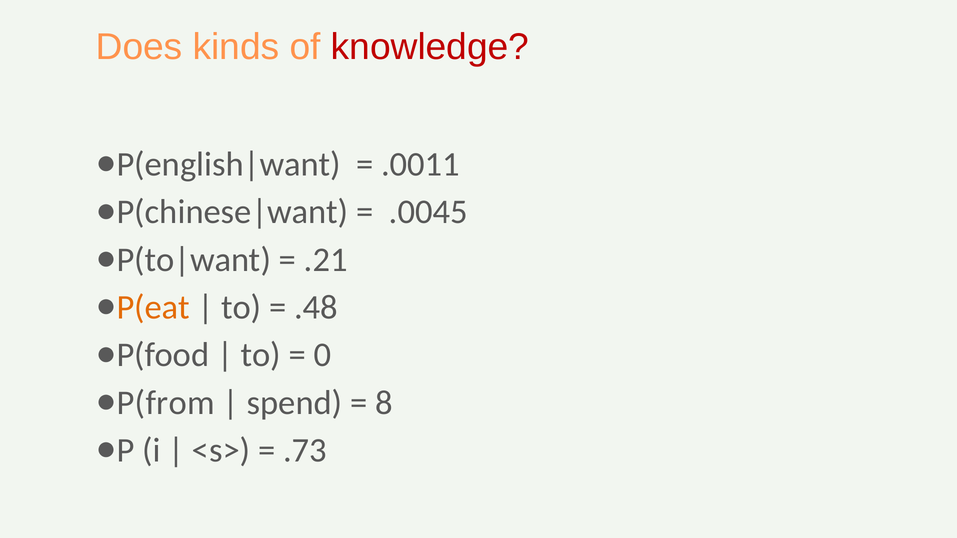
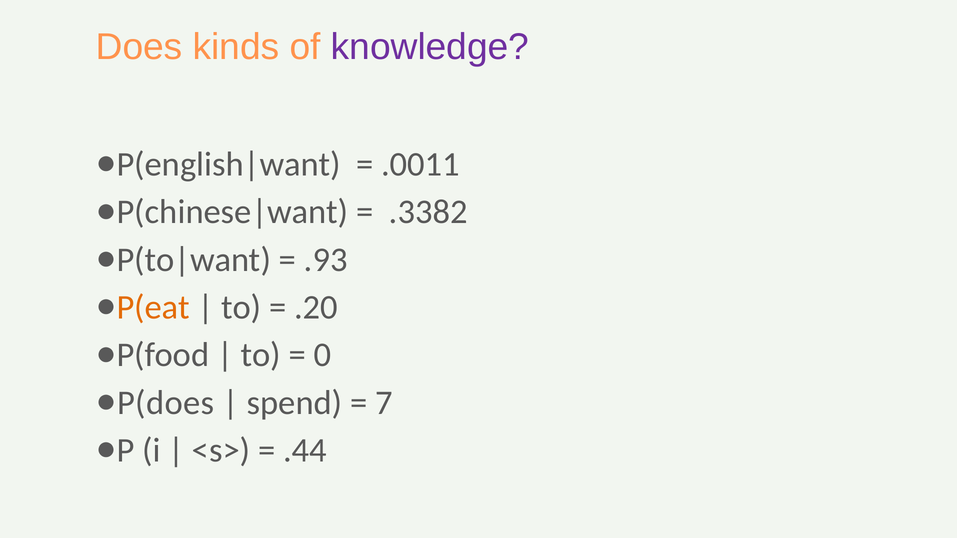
knowledge colour: red -> purple
.0045: .0045 -> .3382
.21: .21 -> .93
.48: .48 -> .20
P(from: P(from -> P(does
8: 8 -> 7
.73: .73 -> .44
